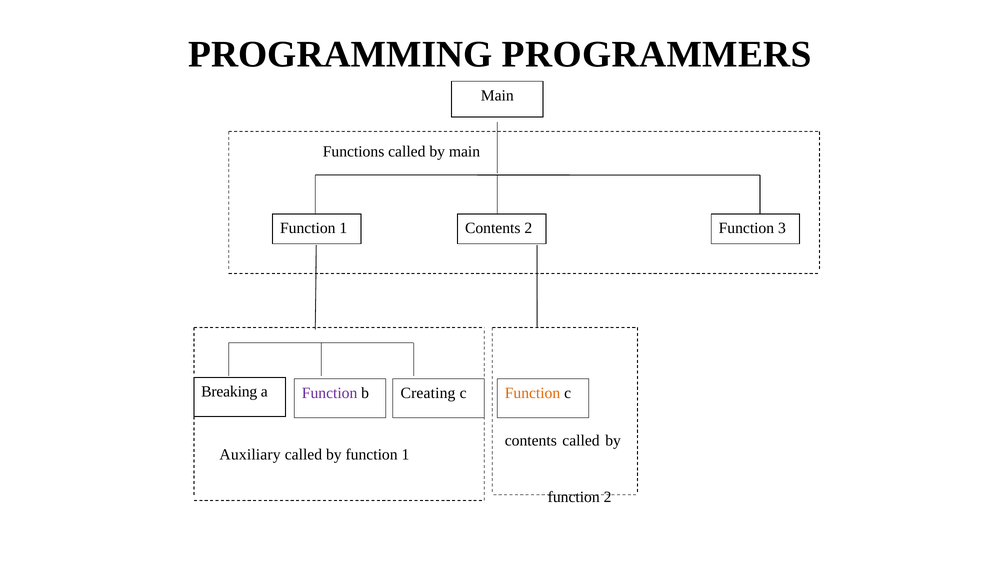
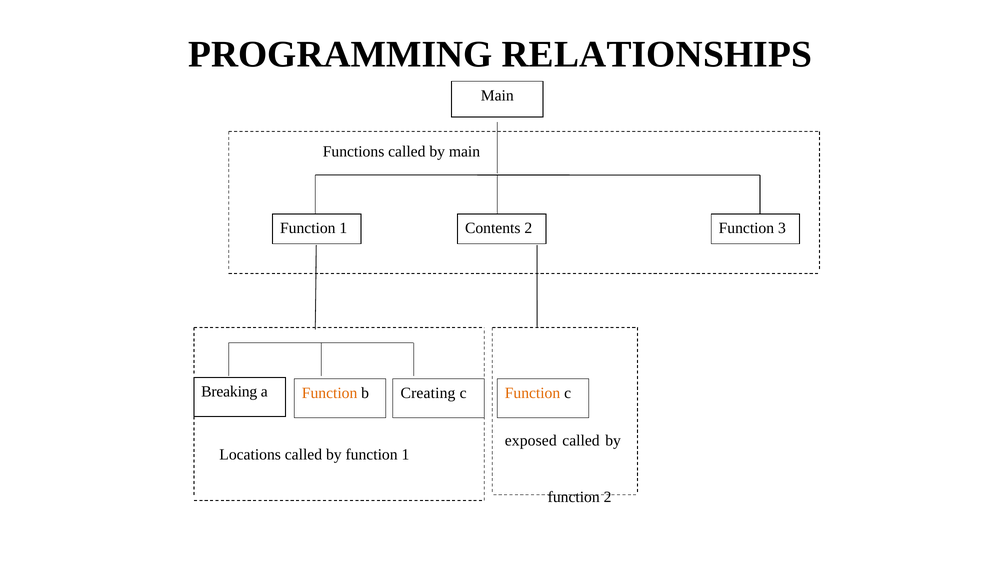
PROGRAMMERS: PROGRAMMERS -> RELATIONSHIPS
Function at (330, 393) colour: purple -> orange
contents at (531, 441): contents -> exposed
Auxiliary: Auxiliary -> Locations
